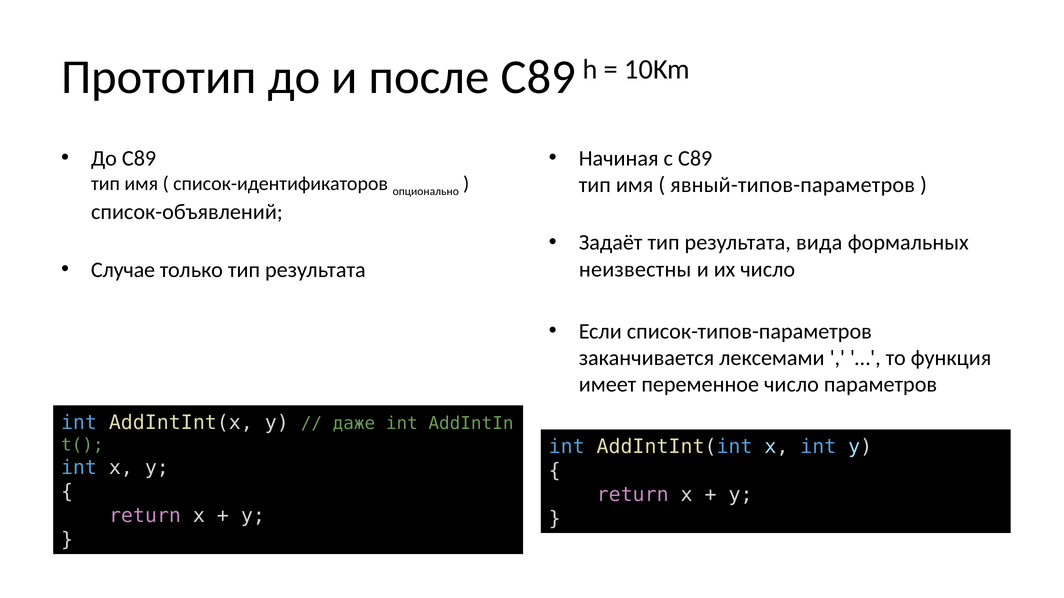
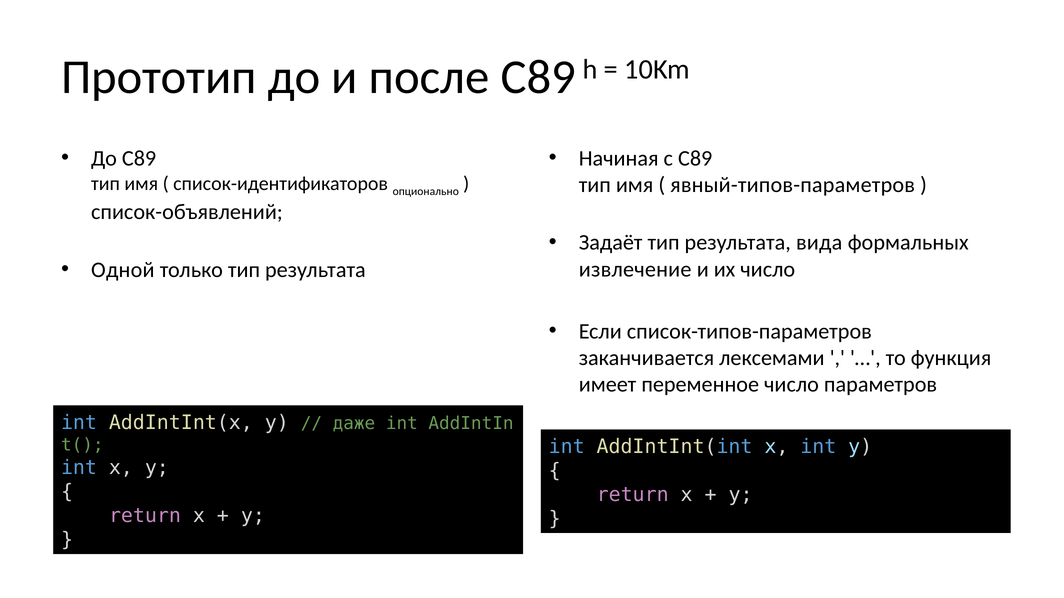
Случае: Случае -> Одной
неизвестны: неизвестны -> извлечение
